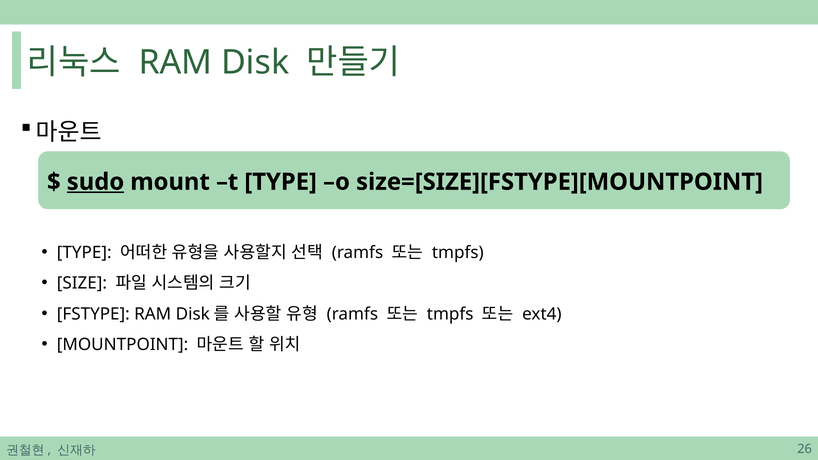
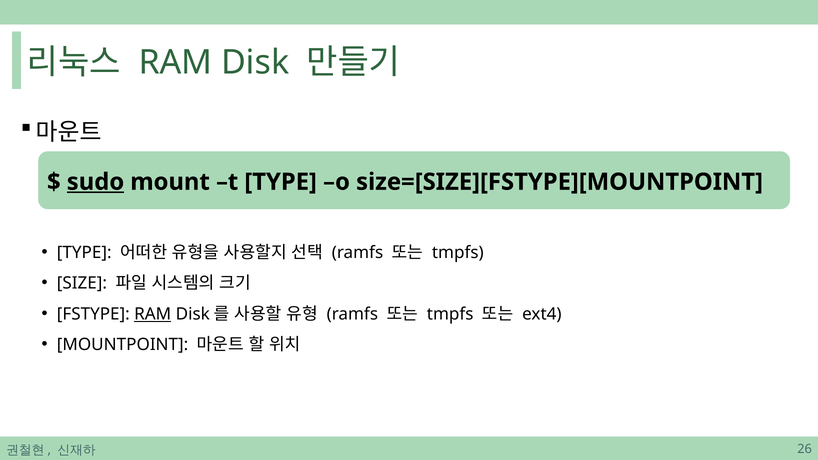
RAM at (153, 314) underline: none -> present
